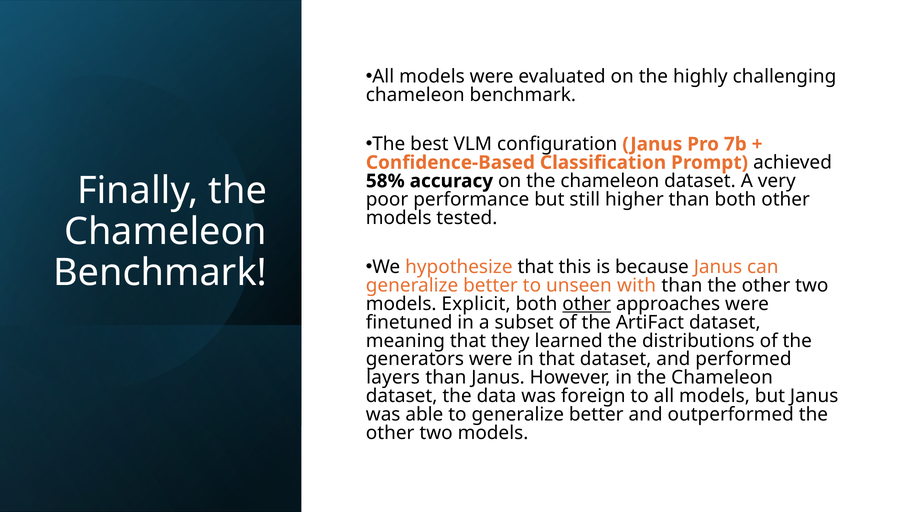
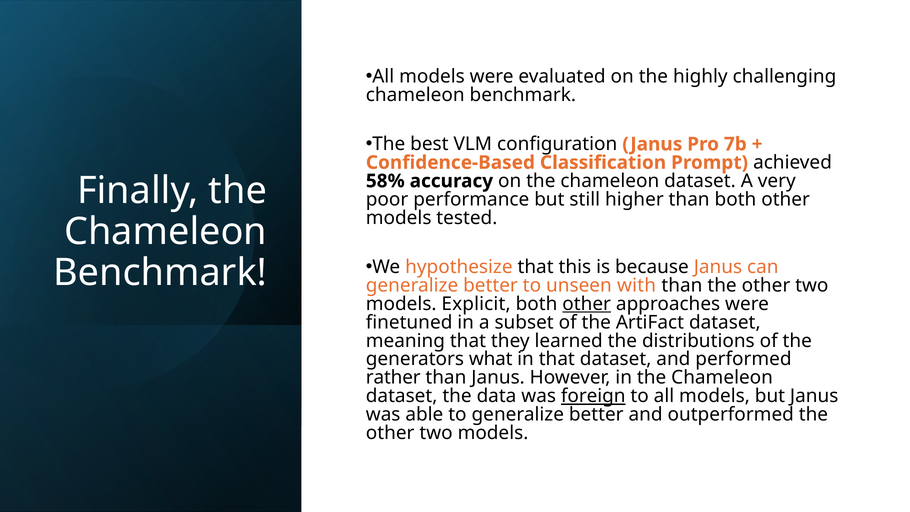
generators were: were -> what
layers: layers -> rather
foreign underline: none -> present
